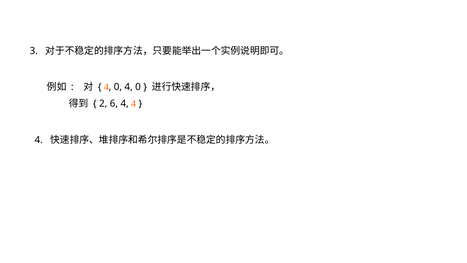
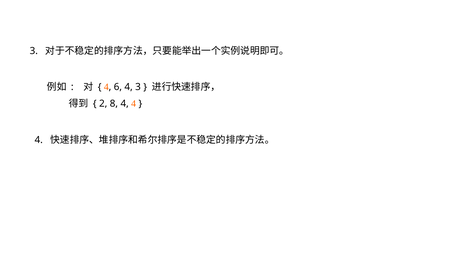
0 at (118, 87): 0 -> 6
4 0: 0 -> 3
6: 6 -> 8
